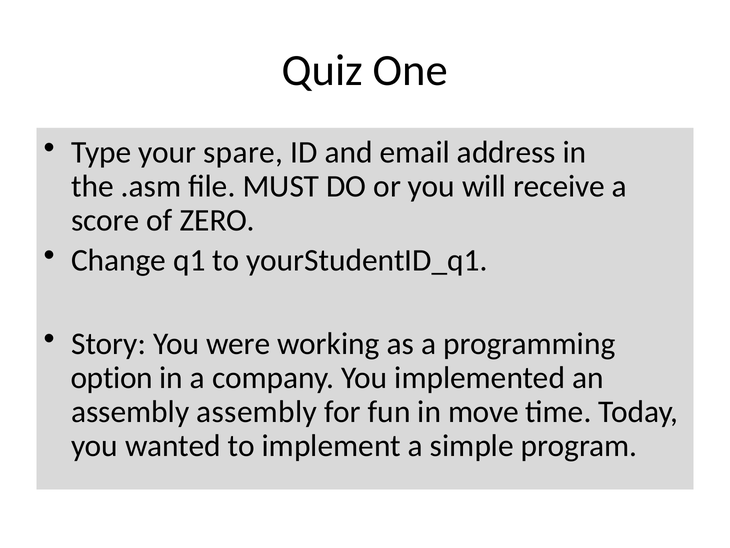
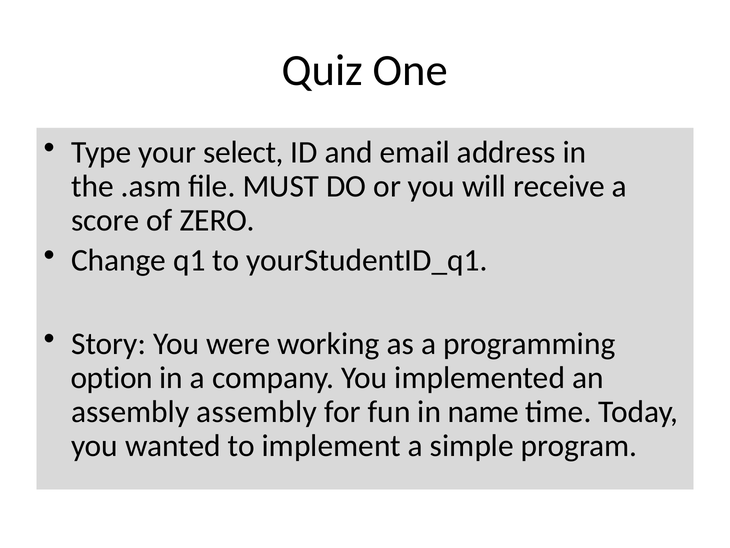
spare: spare -> select
move: move -> name
